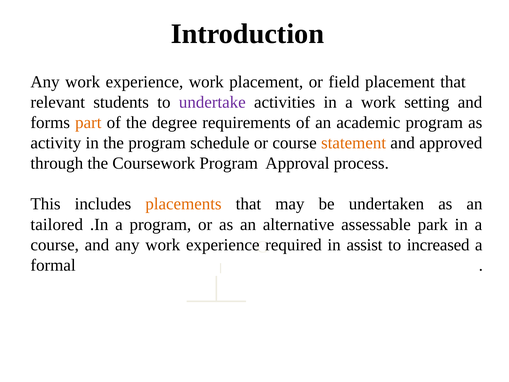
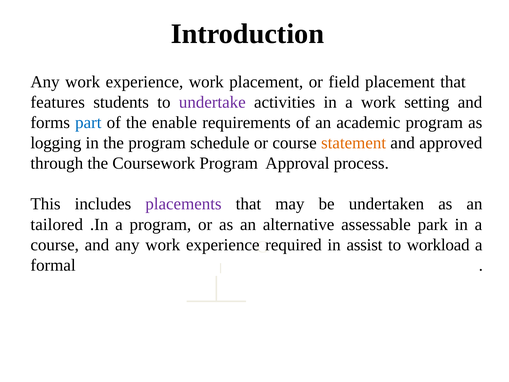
relevant: relevant -> features
part colour: orange -> blue
degree: degree -> enable
activity: activity -> logging
placements colour: orange -> purple
increased: increased -> workload
